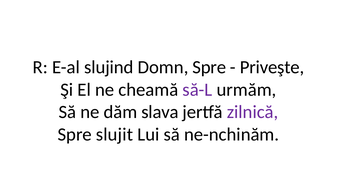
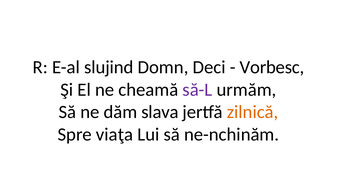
Domn Spre: Spre -> Deci
Priveşte: Priveşte -> Vorbesc
zilnică colour: purple -> orange
slujit: slujit -> viaţa
